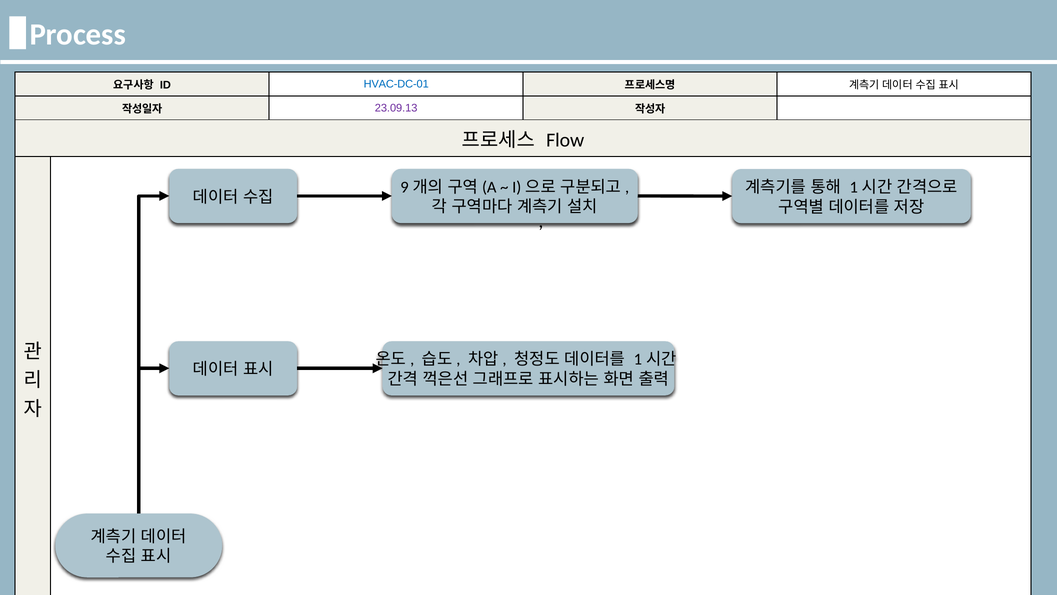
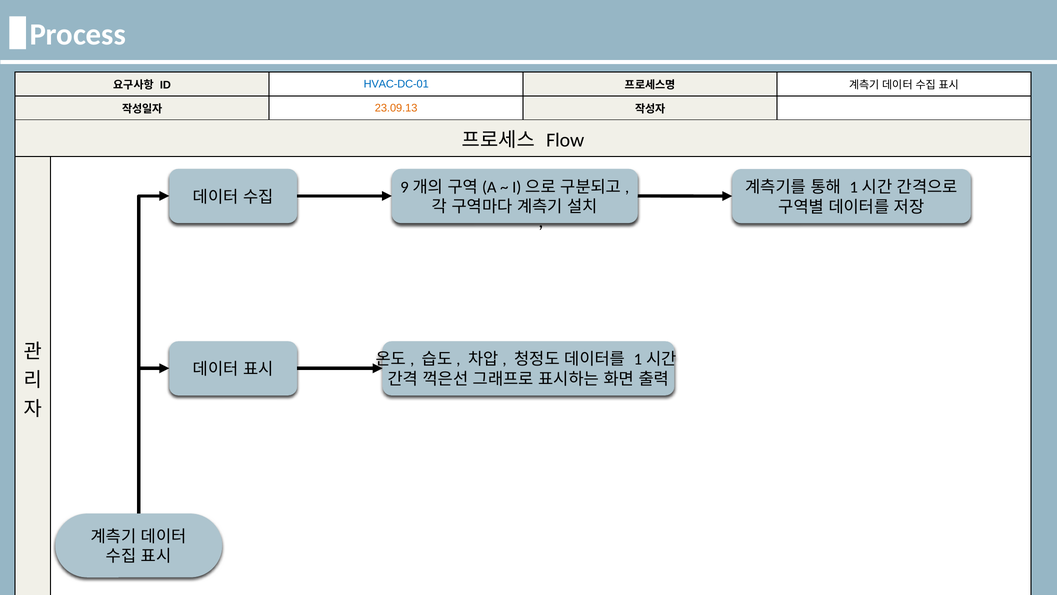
23.09.13 colour: purple -> orange
